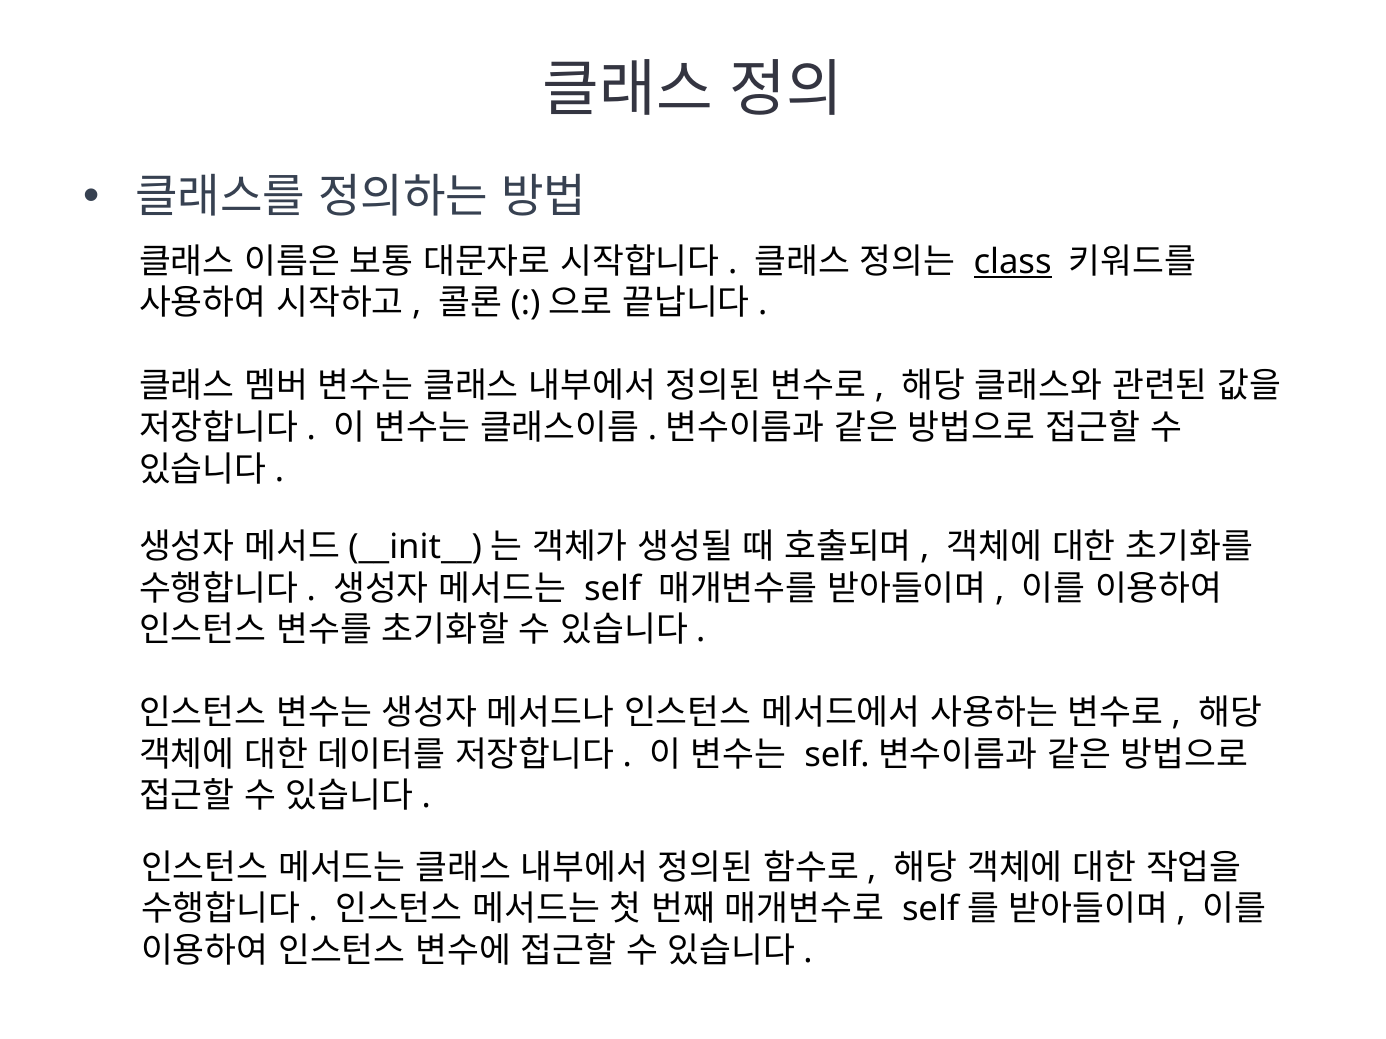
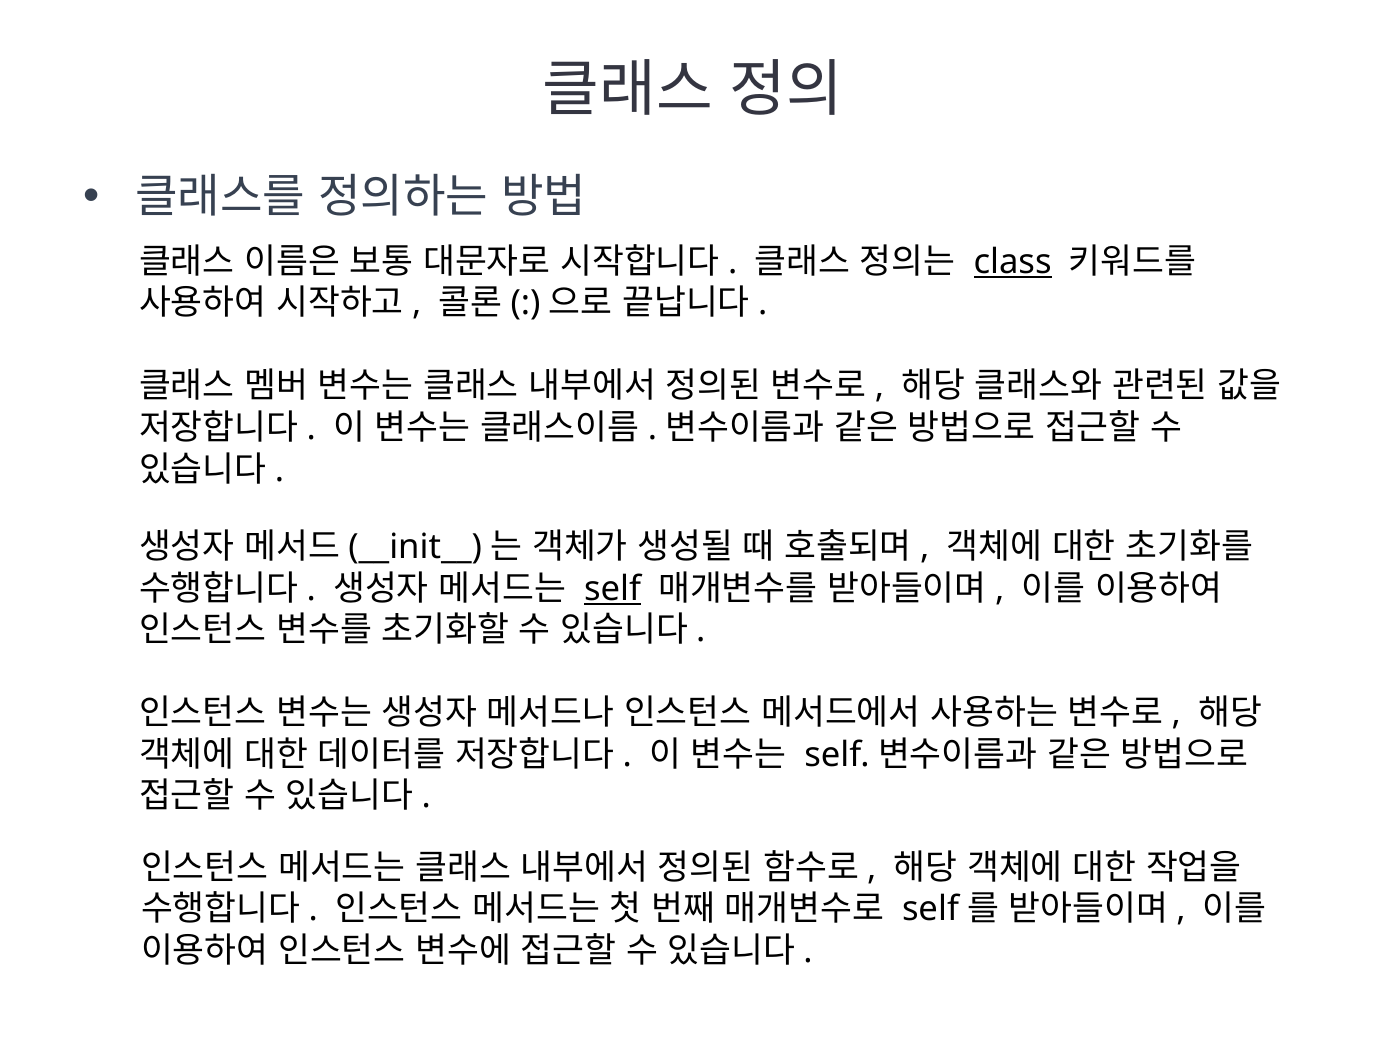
self underline: none -> present
